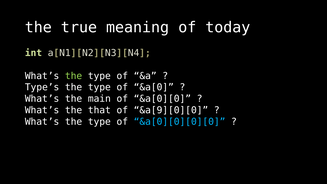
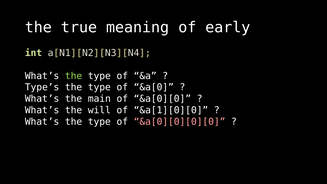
today: today -> early
that: that -> will
&a[9][0][0: &a[9][0][0 -> &a[1][0][0
&a[0][0][0][0 colour: light blue -> pink
